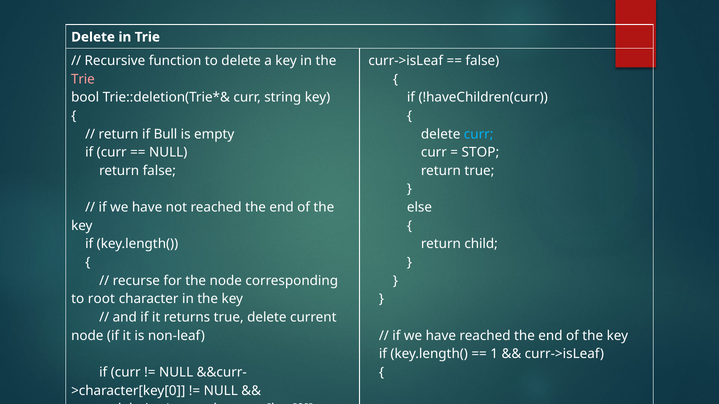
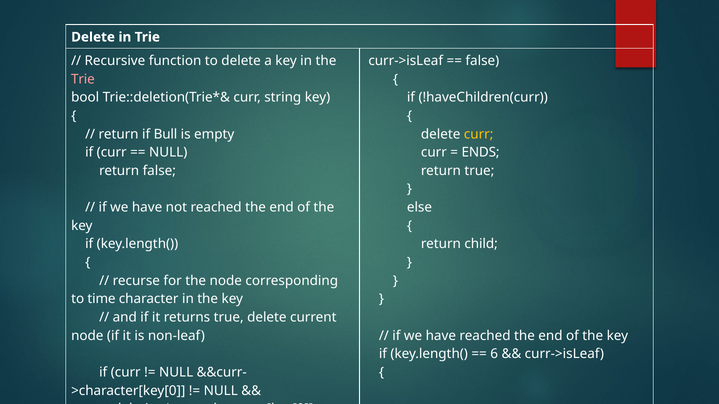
curr at (479, 134) colour: light blue -> yellow
STOP: STOP -> ENDS
root: root -> time
1: 1 -> 6
